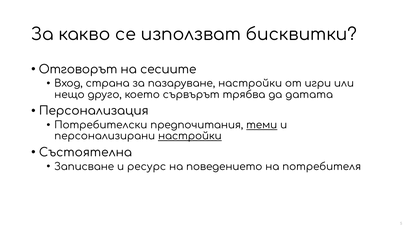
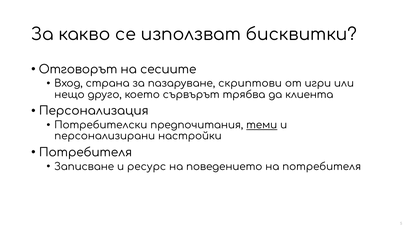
пазаруване настройки: настройки -> скриптови
датата: датата -> клиента
настройки at (190, 136) underline: present -> none
Състоятелна at (85, 152): Състоятелна -> Потребителя
